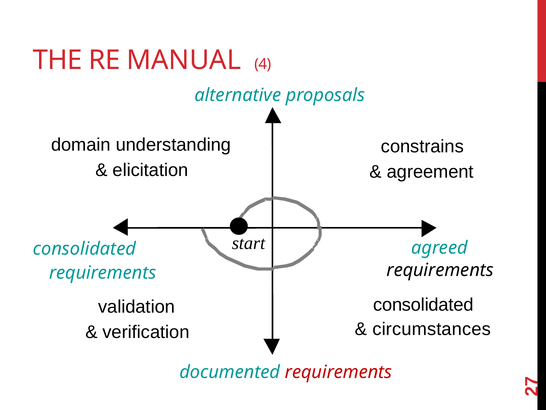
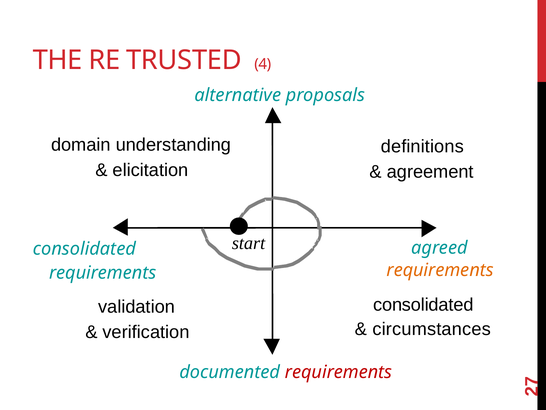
MANUAL: MANUAL -> TRUSTED
constrains: constrains -> definitions
requirements at (440, 270) colour: black -> orange
